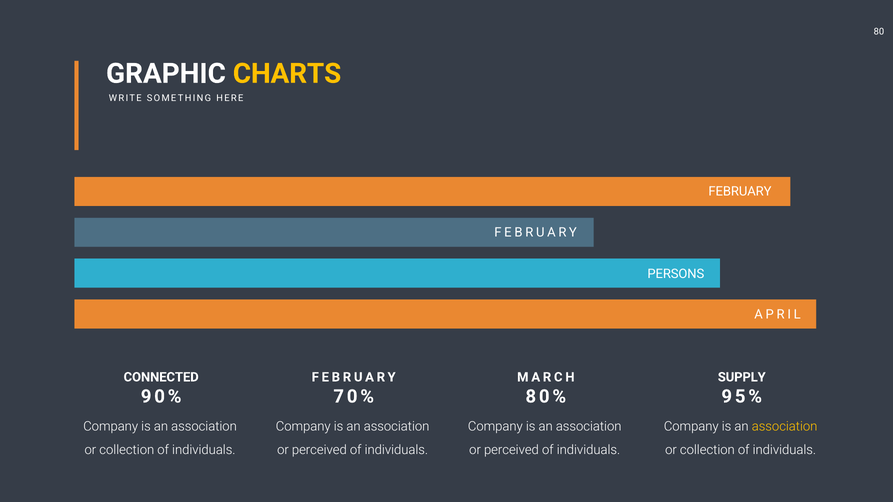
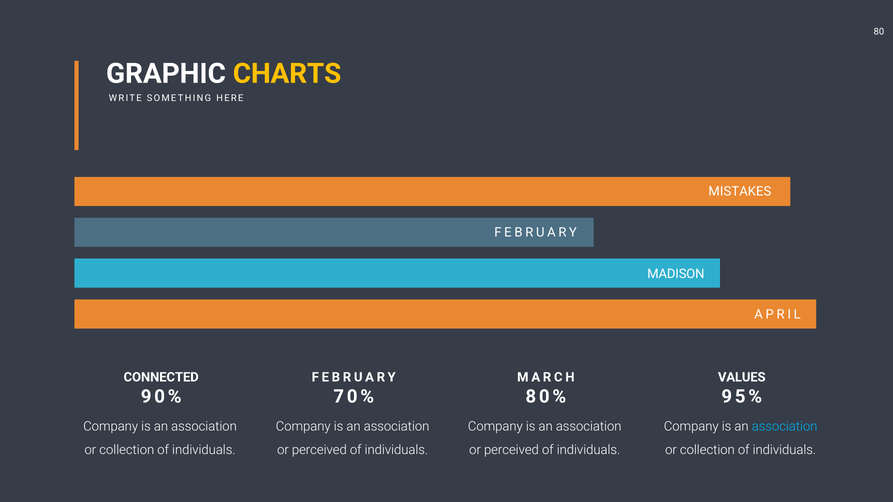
FEBRUARY at (740, 192): FEBRUARY -> MISTAKES
PERSONS: PERSONS -> MADISON
SUPPLY: SUPPLY -> VALUES
association at (785, 427) colour: yellow -> light blue
